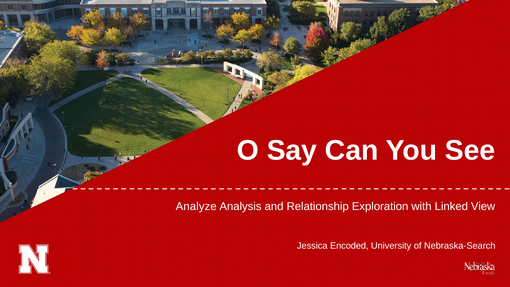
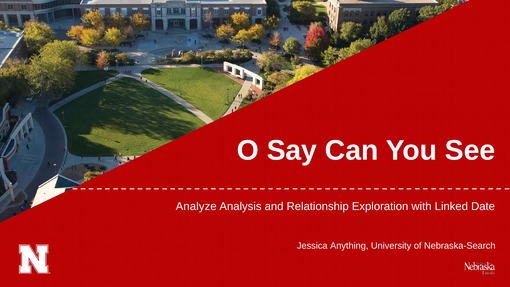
View: View -> Date
Encoded: Encoded -> Anything
